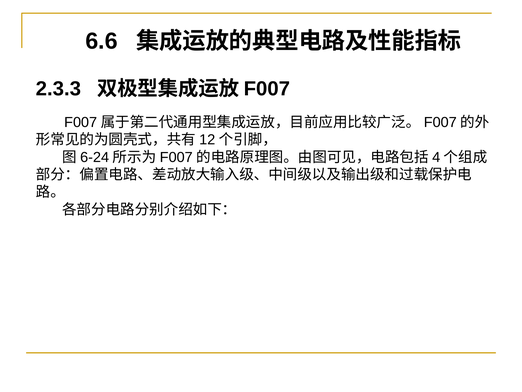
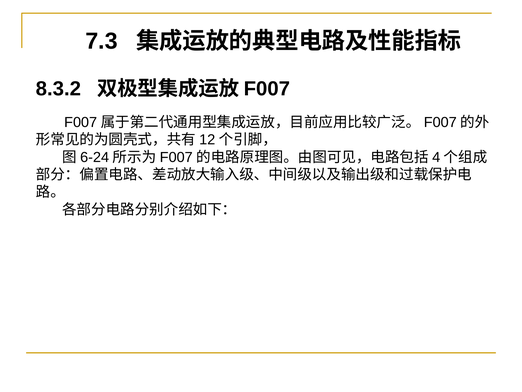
6.6: 6.6 -> 7.3
2.3.3: 2.3.3 -> 8.3.2
